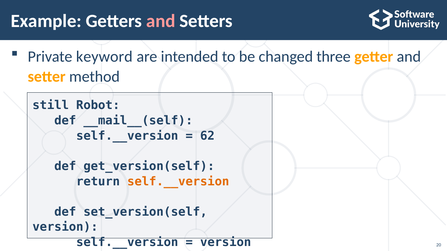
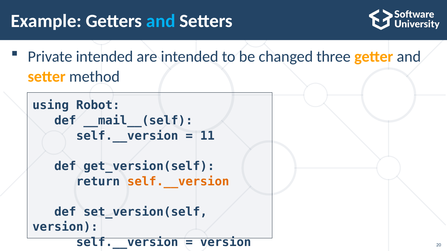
and at (161, 21) colour: pink -> light blue
Private keyword: keyword -> intended
still: still -> using
62: 62 -> 11
